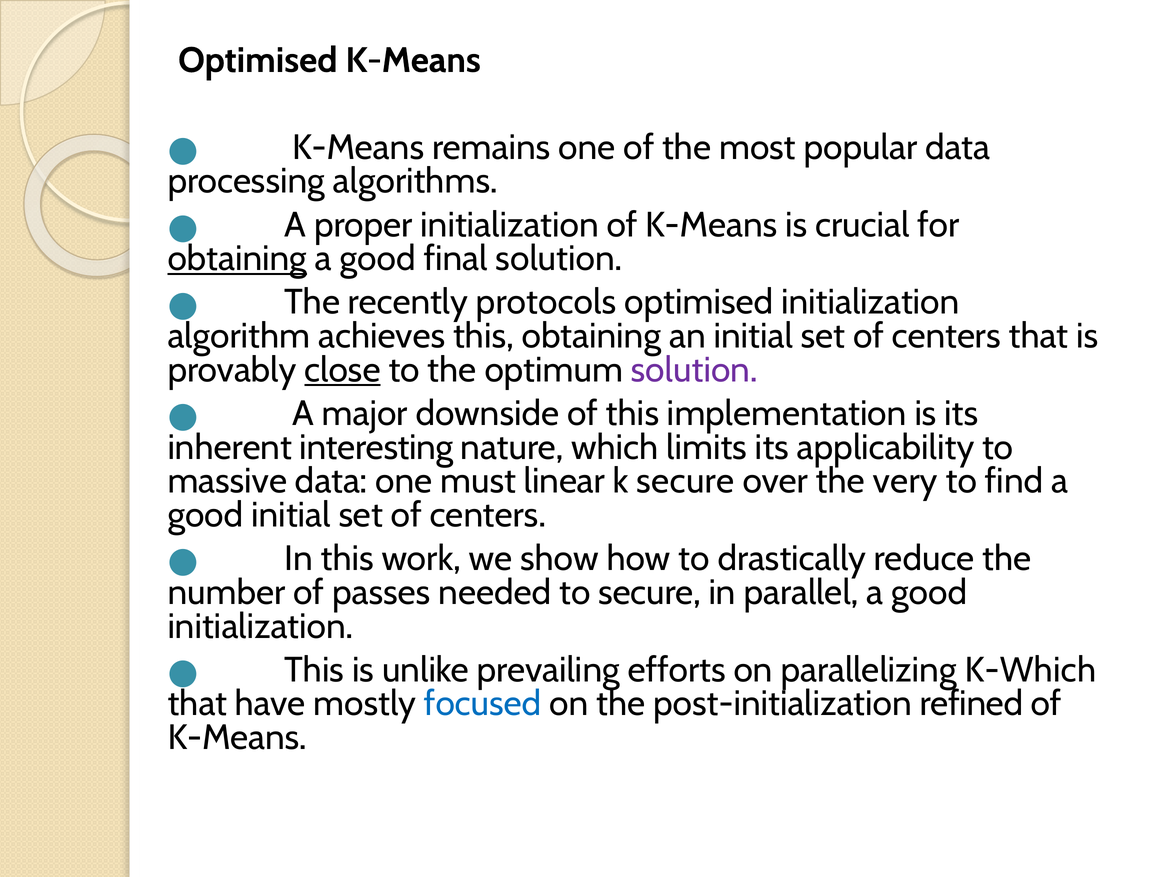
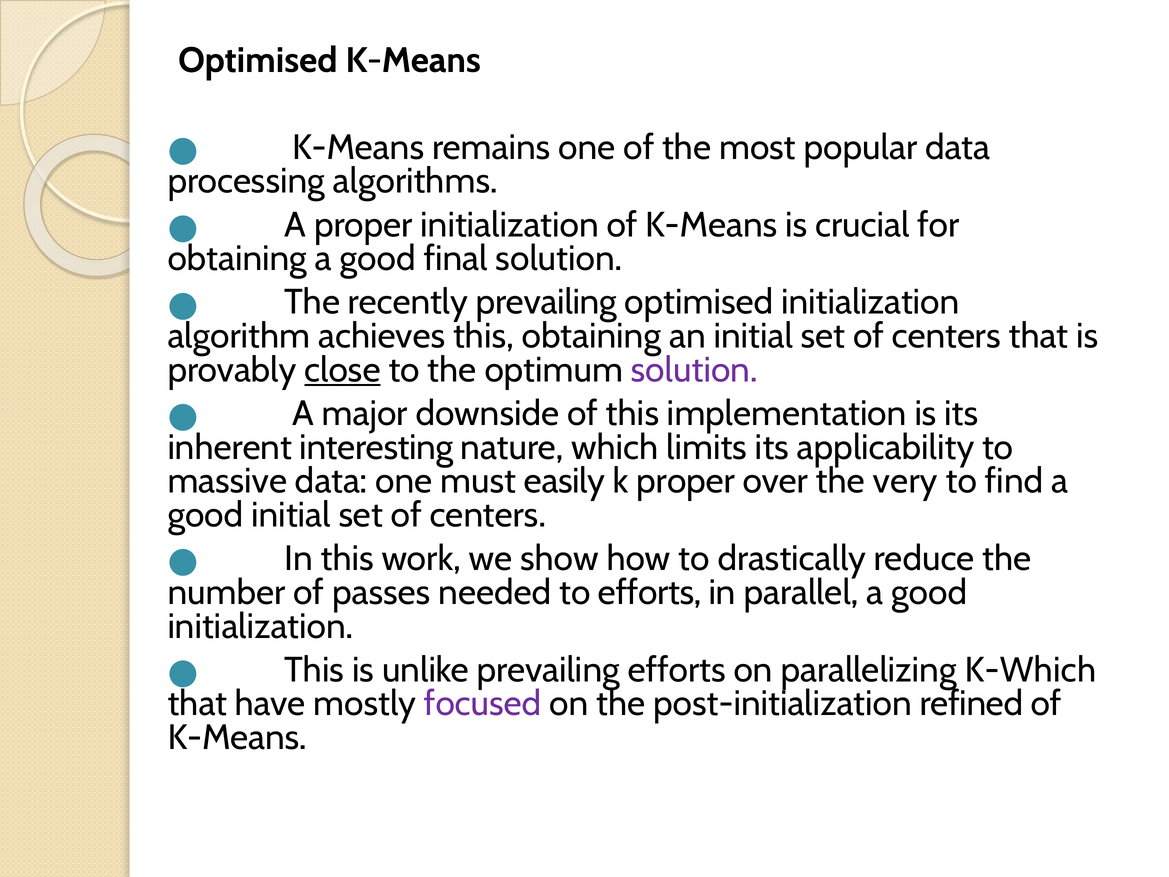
obtaining at (237, 259) underline: present -> none
recently protocols: protocols -> prevailing
linear: linear -> easily
k secure: secure -> proper
to secure: secure -> efforts
focused colour: blue -> purple
